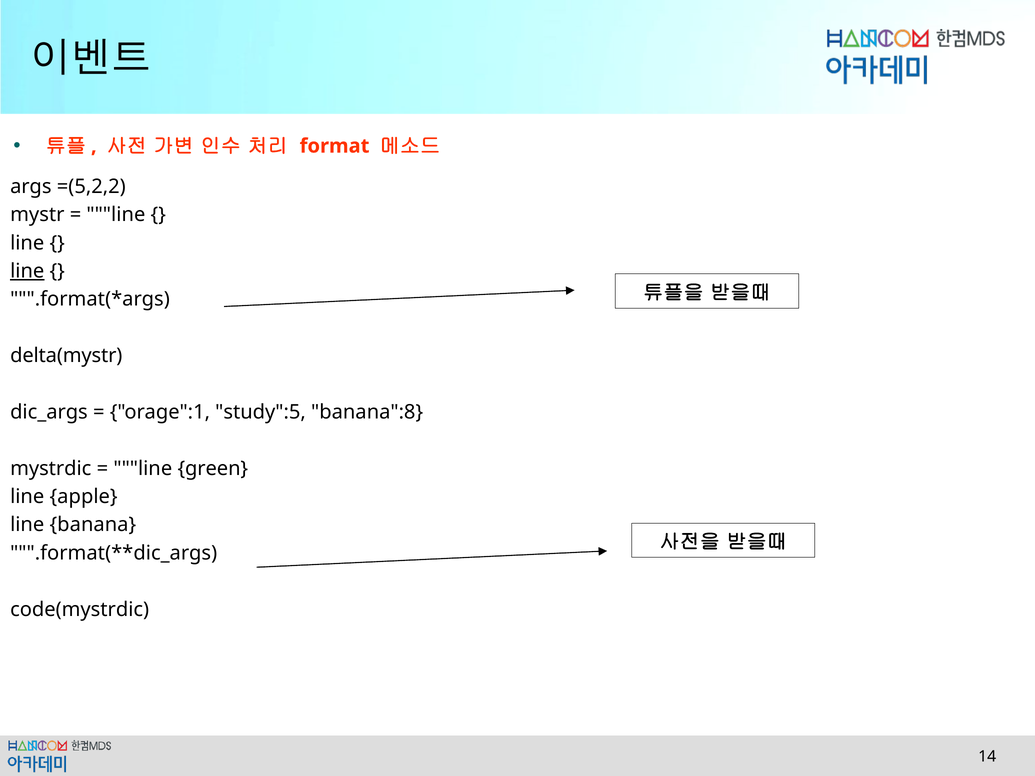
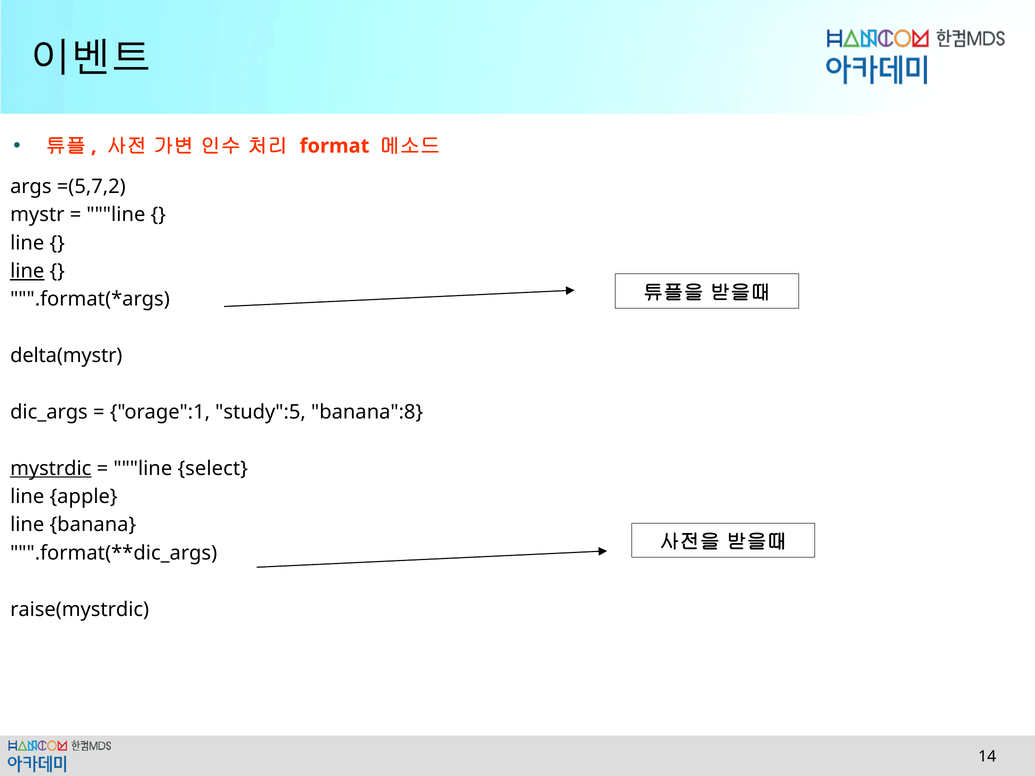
=(5,2,2: =(5,2,2 -> =(5,7,2
mystrdic underline: none -> present
green: green -> select
code(mystrdic: code(mystrdic -> raise(mystrdic
